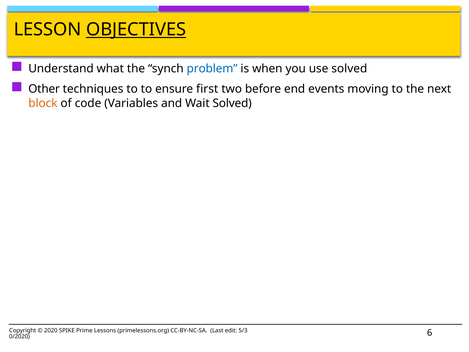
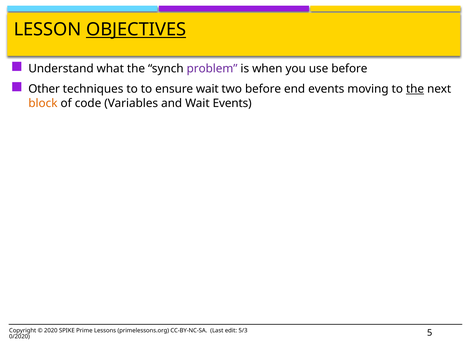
problem colour: blue -> purple
use solved: solved -> before
ensure first: first -> wait
the at (415, 89) underline: none -> present
Wait Solved: Solved -> Events
6: 6 -> 5
